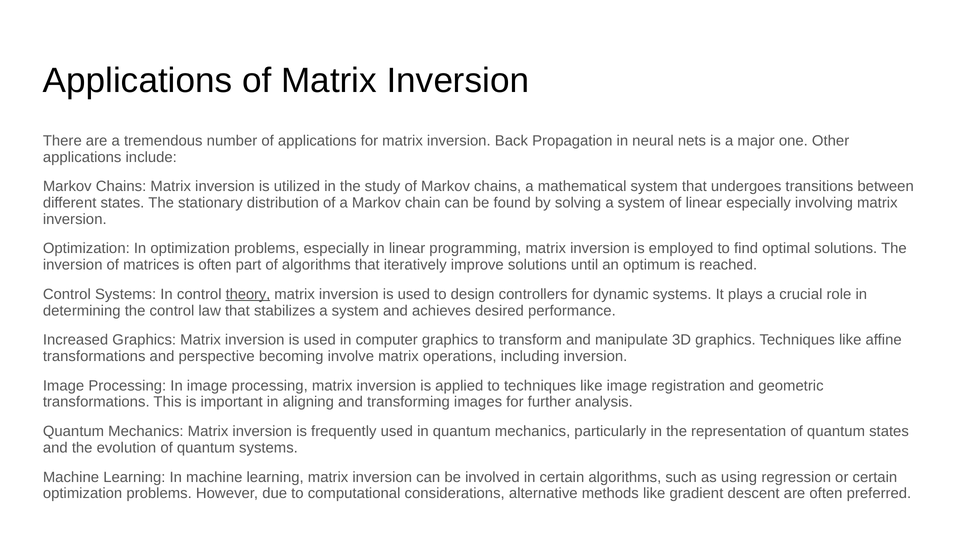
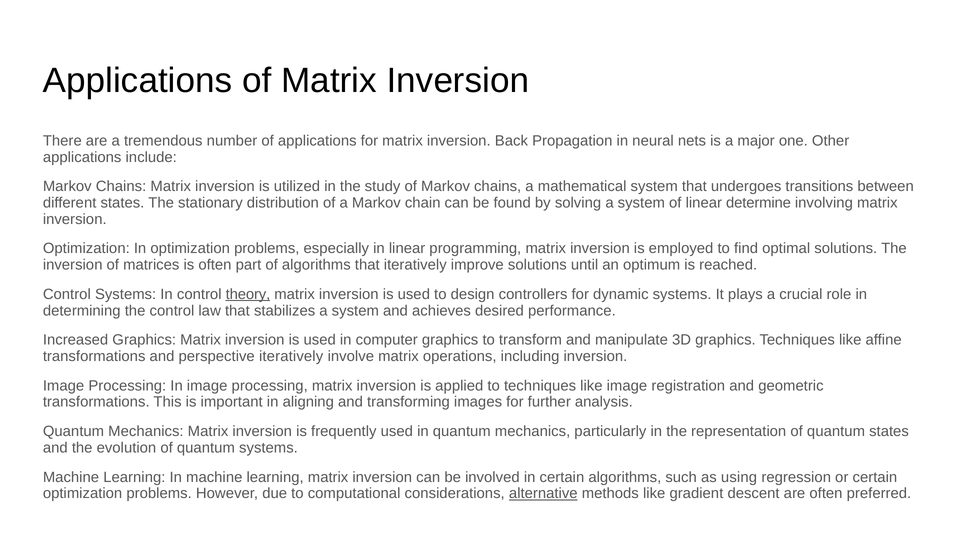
linear especially: especially -> determine
perspective becoming: becoming -> iteratively
alternative underline: none -> present
